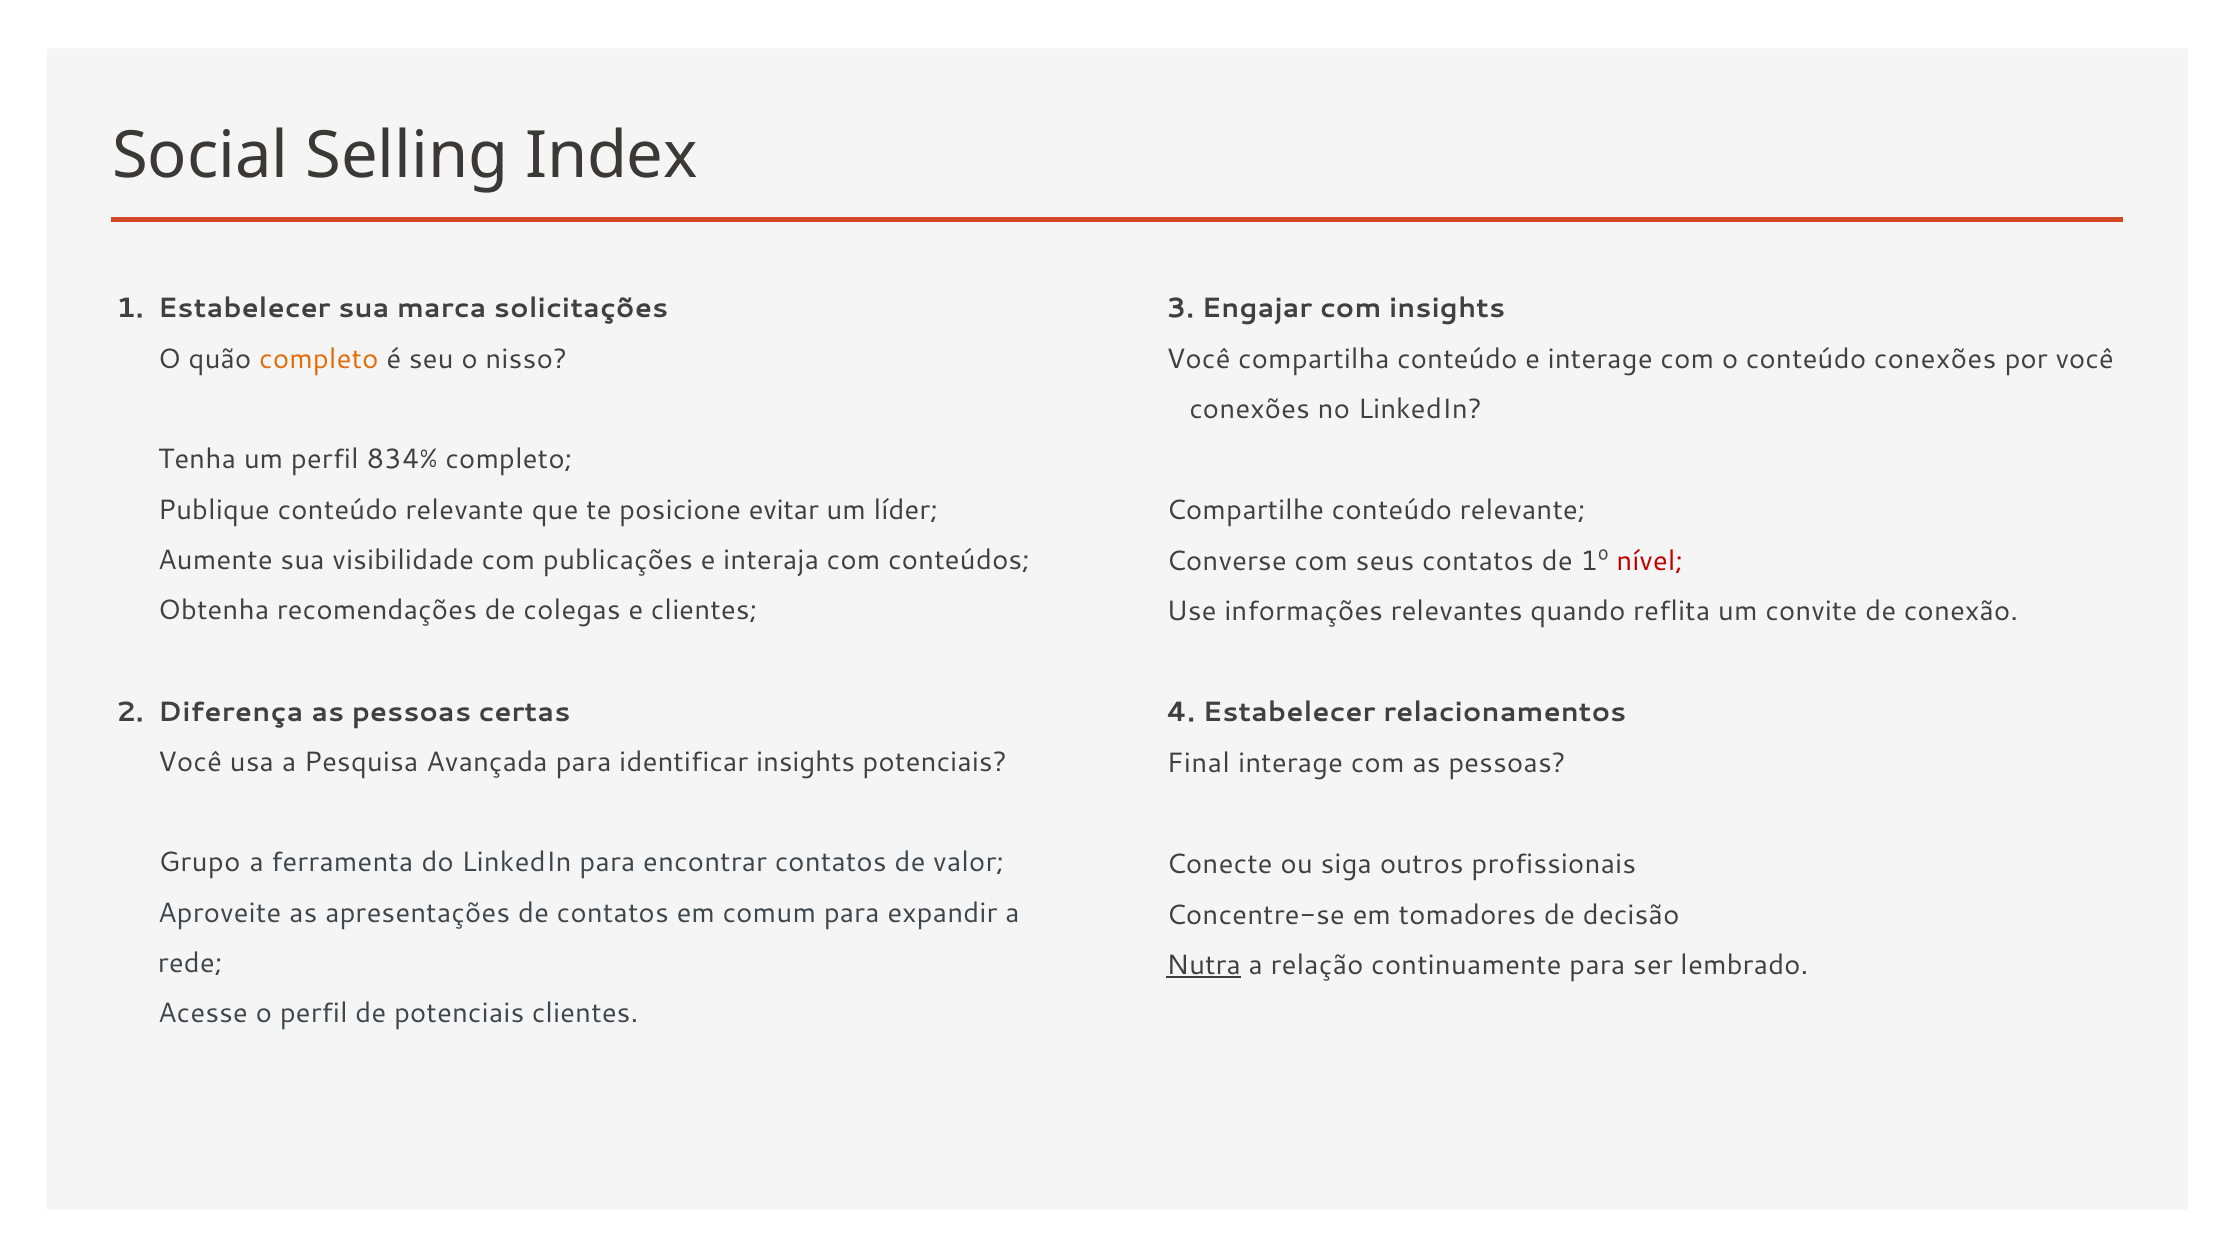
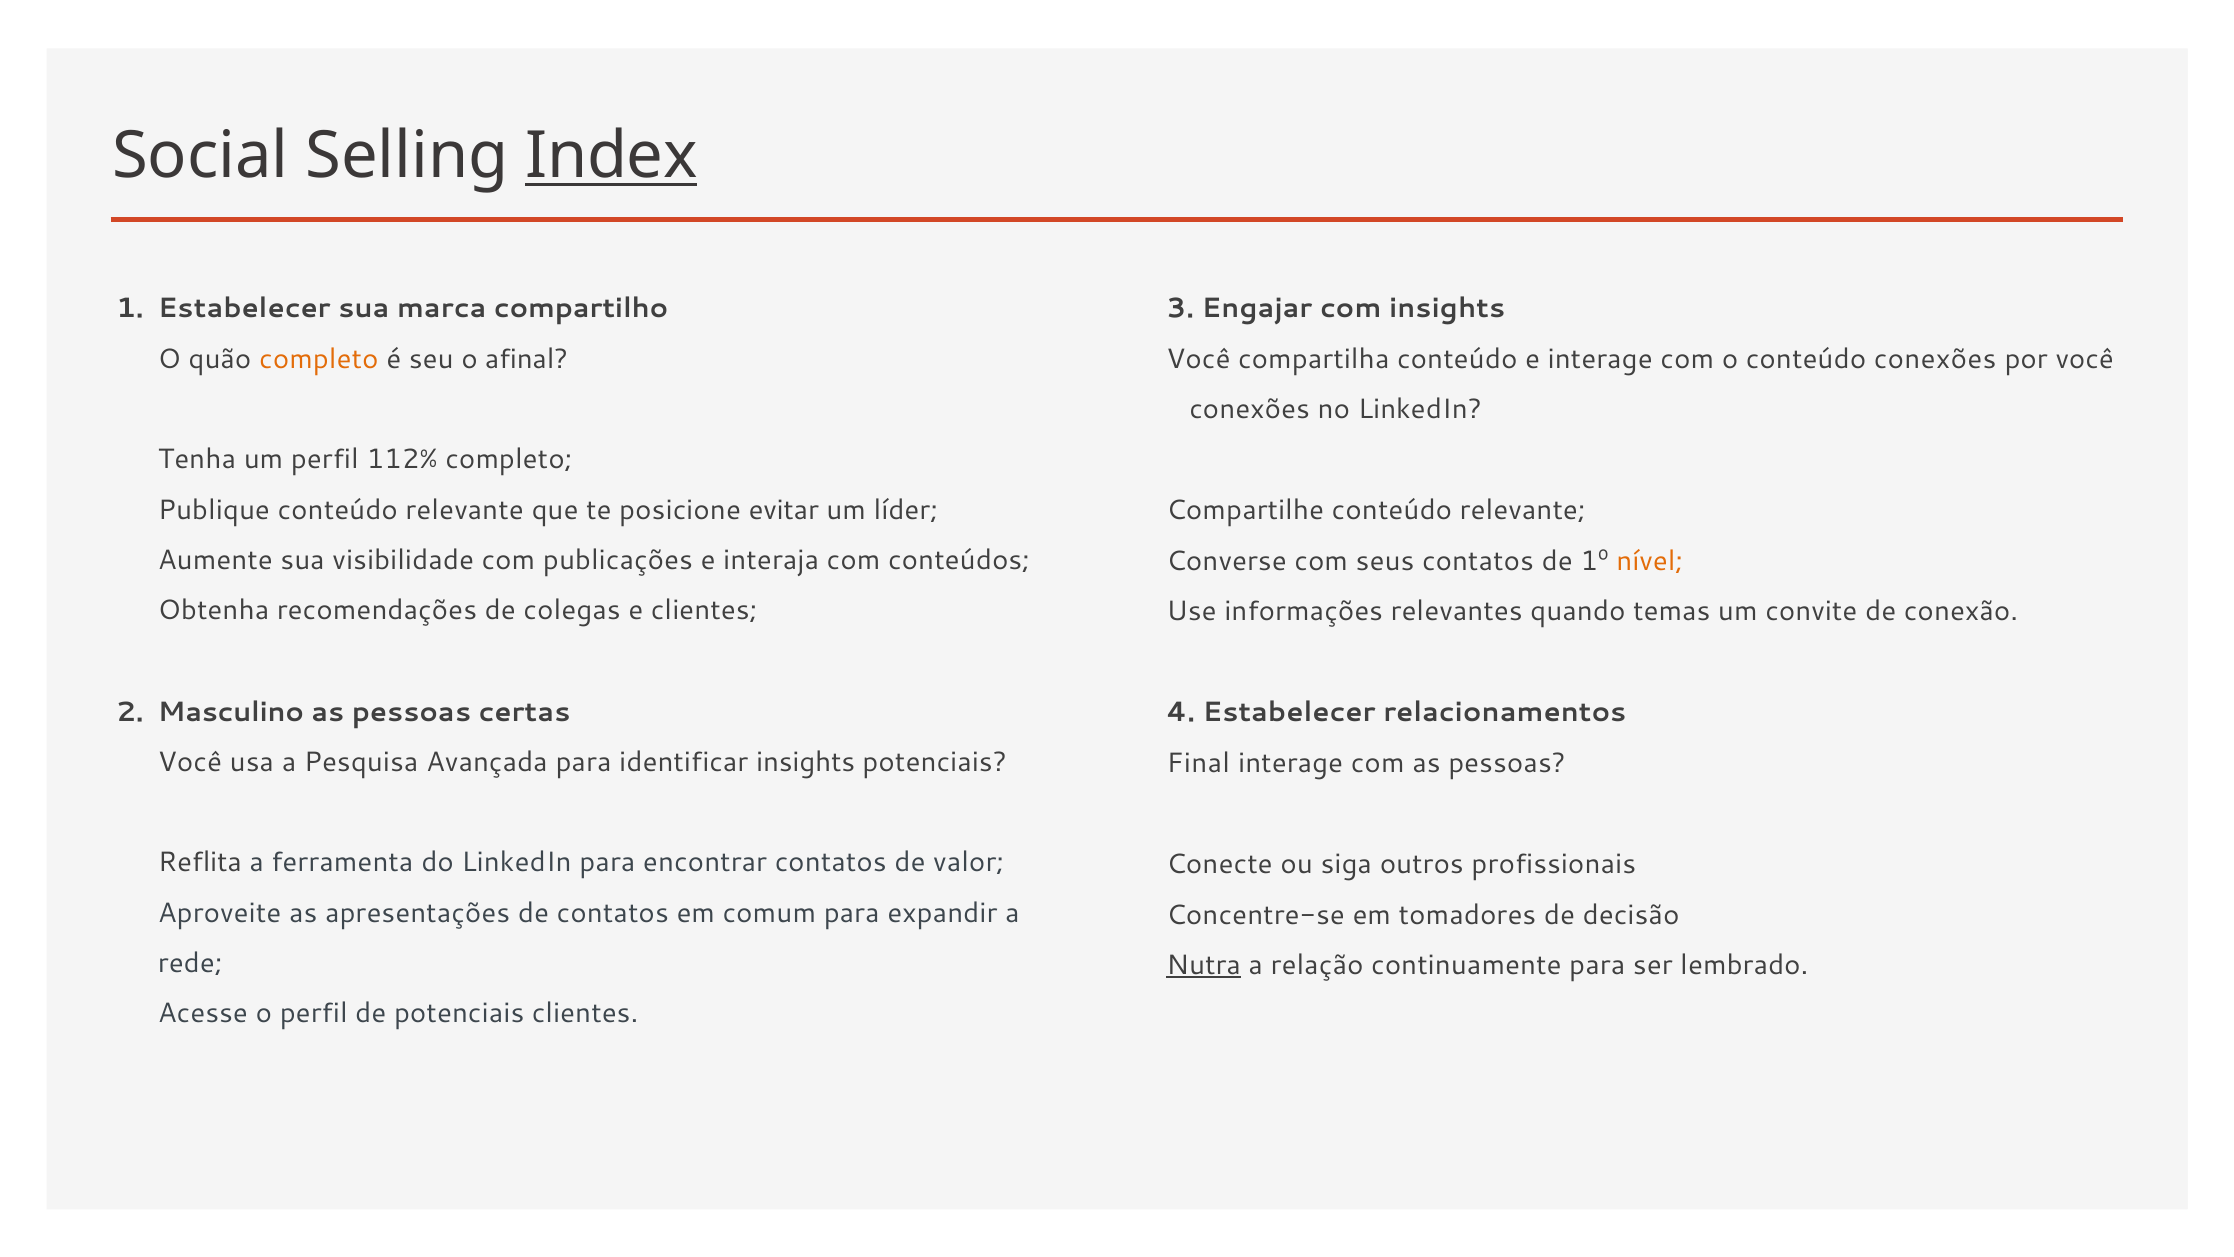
Index underline: none -> present
solicitações: solicitações -> compartilho
nisso: nisso -> afinal
834%: 834% -> 112%
nível colour: red -> orange
reflita: reflita -> temas
Diferença: Diferença -> Masculino
Grupo: Grupo -> Reflita
